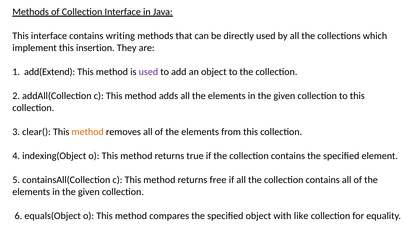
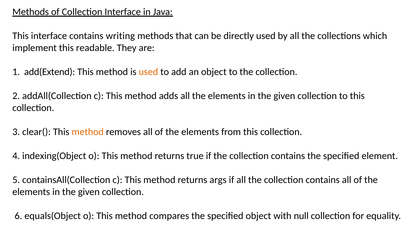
insertion: insertion -> readable
used at (148, 72) colour: purple -> orange
free: free -> args
like: like -> null
